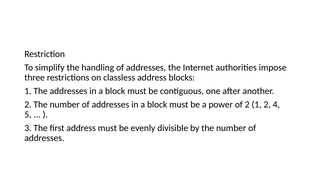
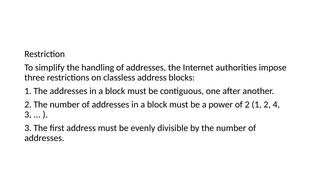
5 at (28, 115): 5 -> 3
